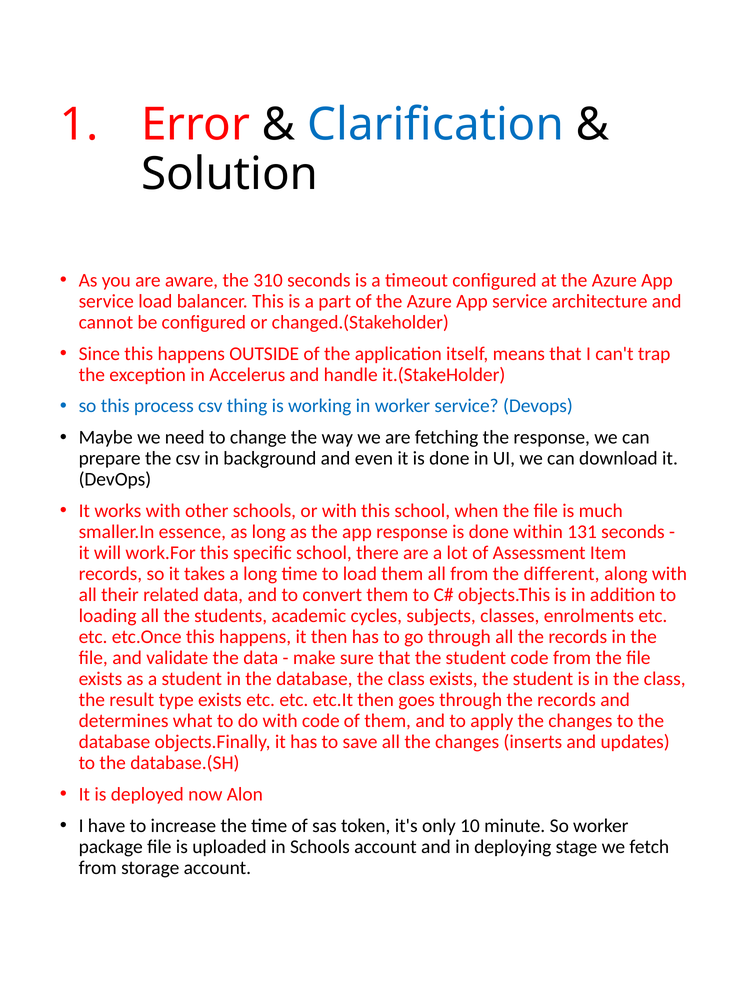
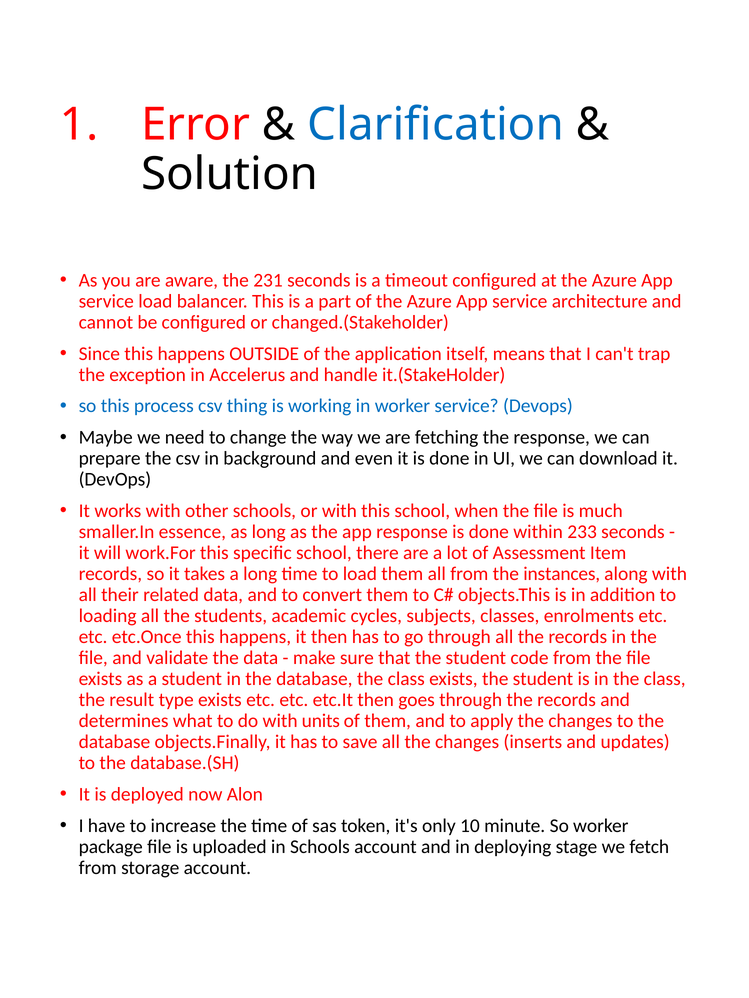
310: 310 -> 231
131: 131 -> 233
different: different -> instances
with code: code -> units
